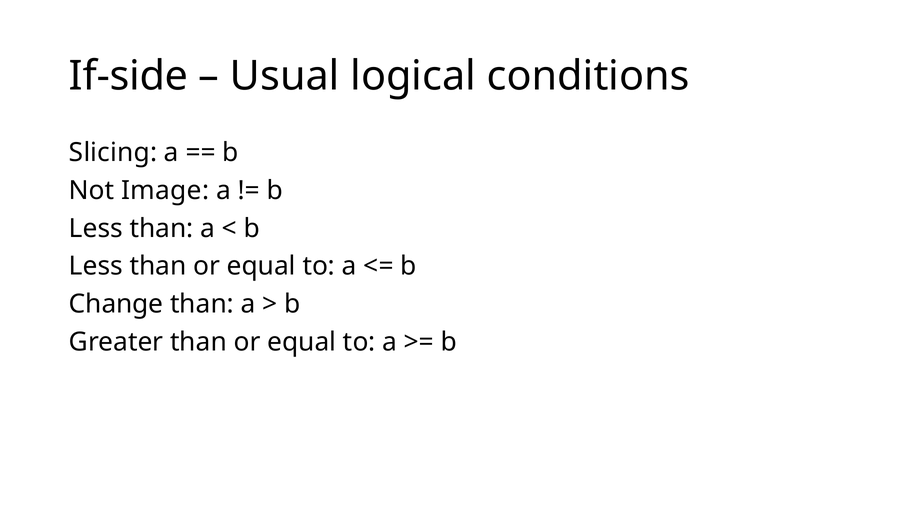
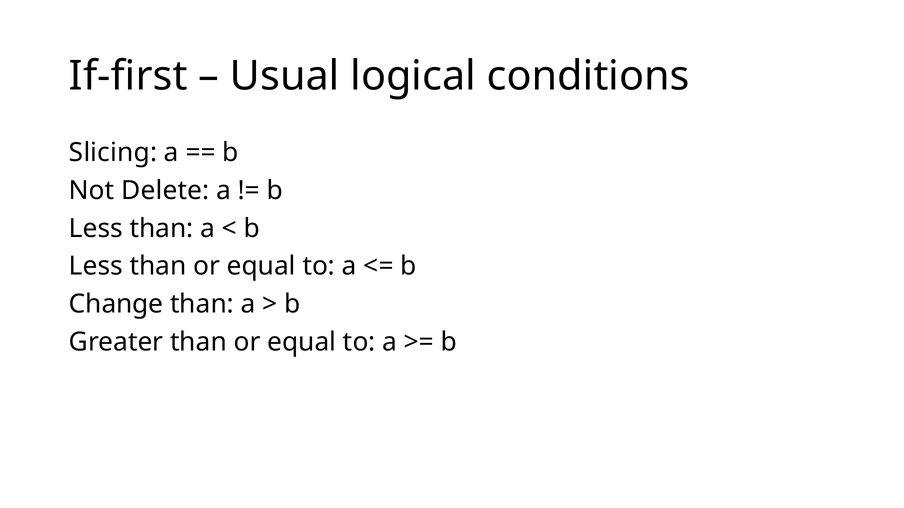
If-side: If-side -> If-first
Image: Image -> Delete
